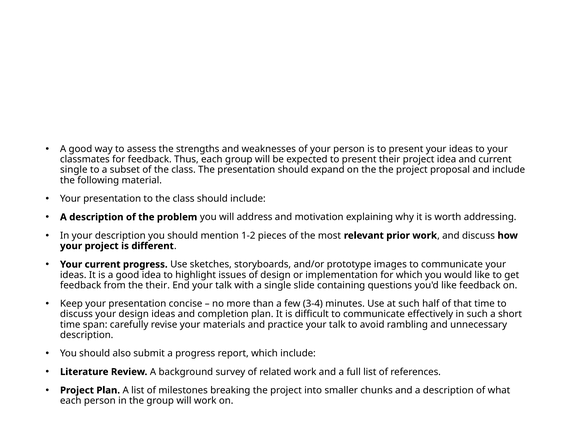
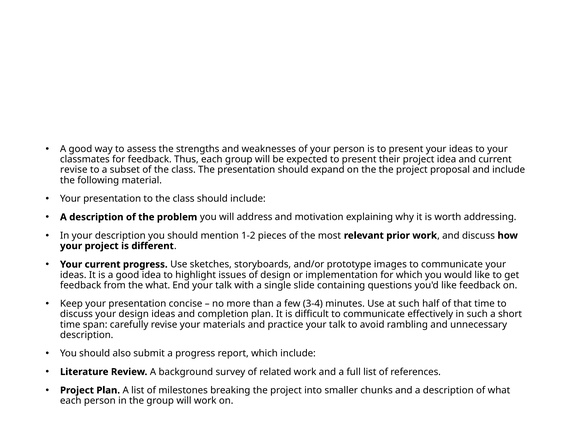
single at (74, 170): single -> revise
the their: their -> what
